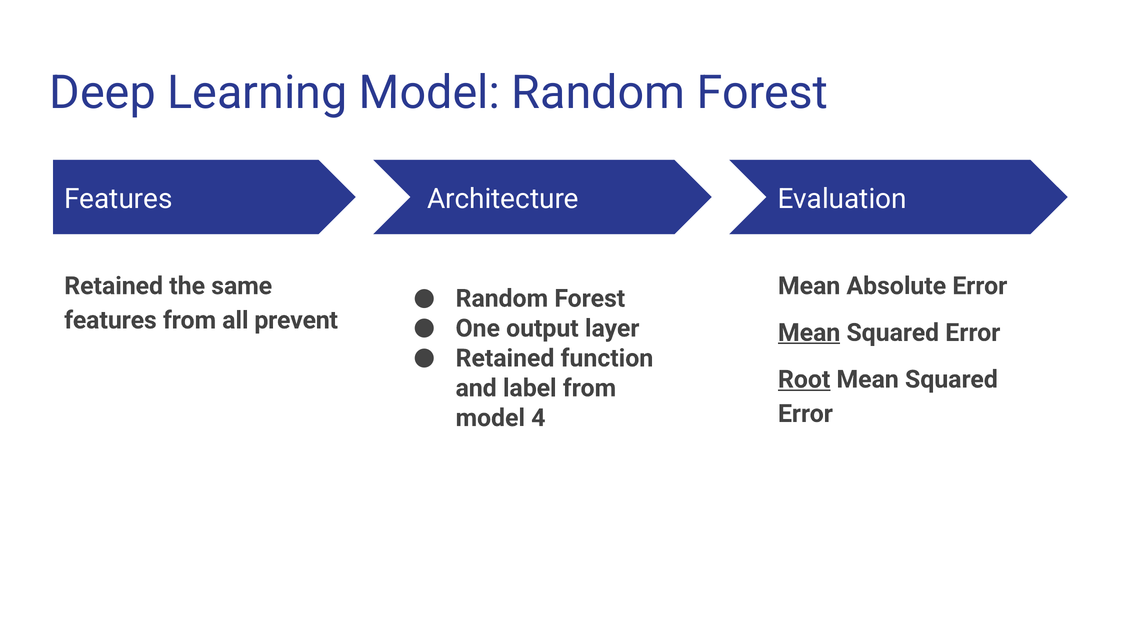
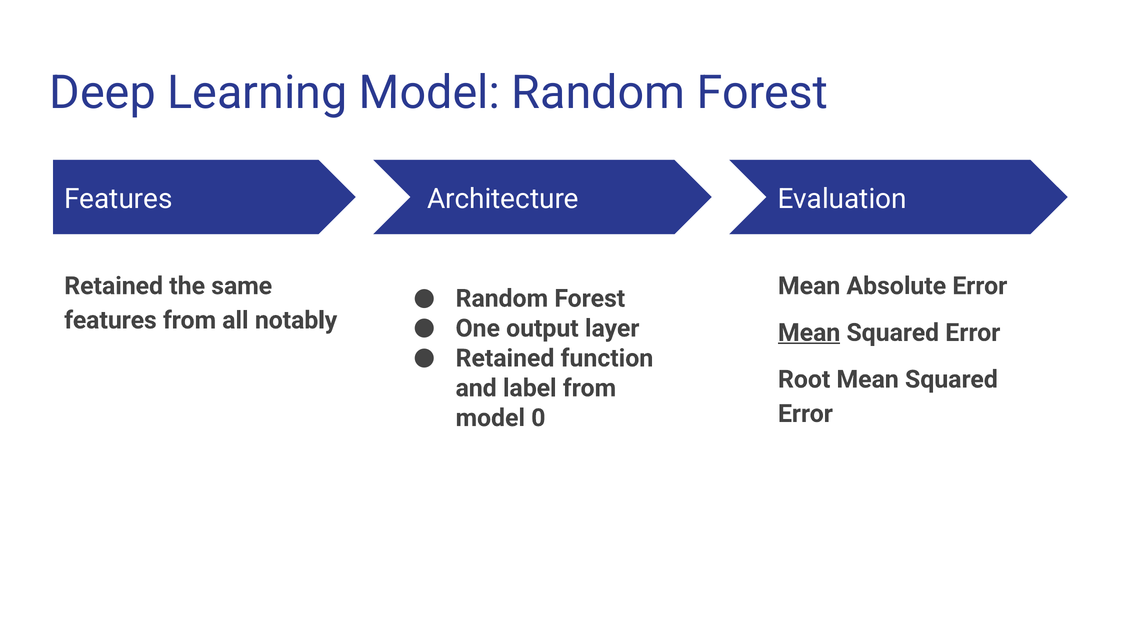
prevent: prevent -> notably
Root underline: present -> none
4: 4 -> 0
